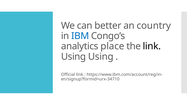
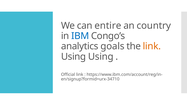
better: better -> entire
place: place -> goals
link at (152, 46) colour: black -> orange
